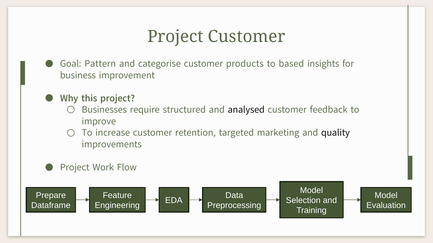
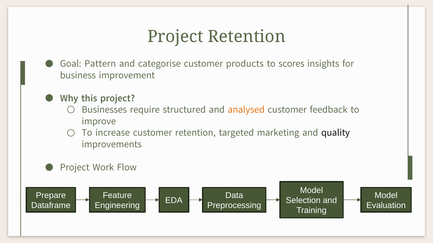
Project Customer: Customer -> Retention
based: based -> scores
analysed colour: black -> orange
